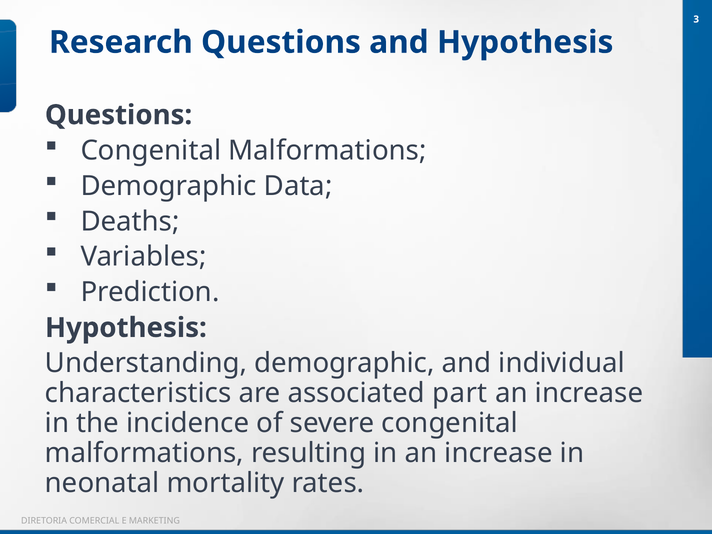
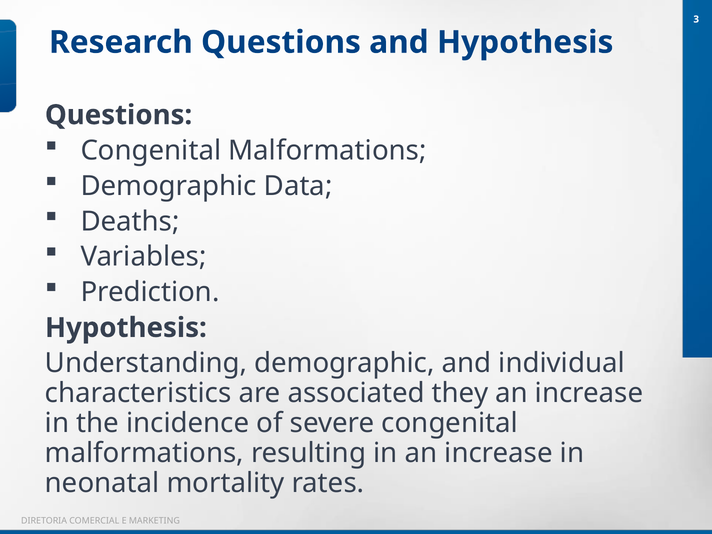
part: part -> they
